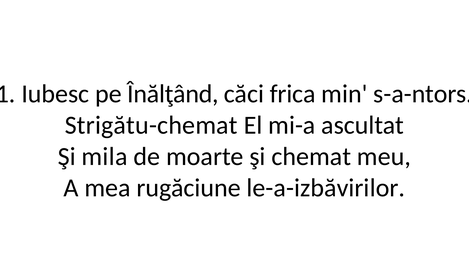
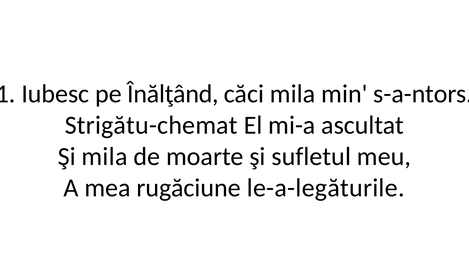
căci frica: frica -> mila
chemat: chemat -> sufletul
le-a-izbăvirilor: le-a-izbăvirilor -> le-a-legăturile
